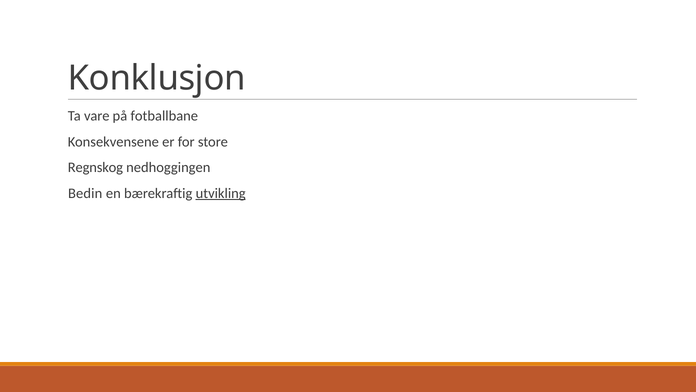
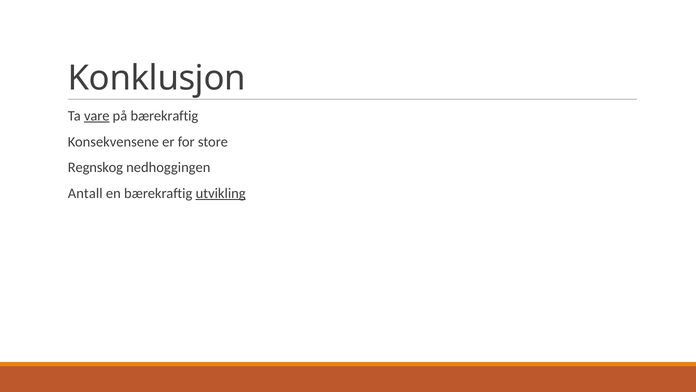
vare underline: none -> present
på fotballbane: fotballbane -> bærekraftig
Bedin: Bedin -> Antall
